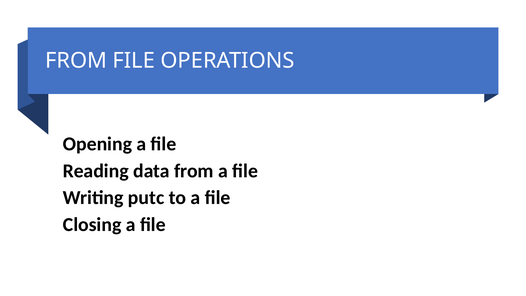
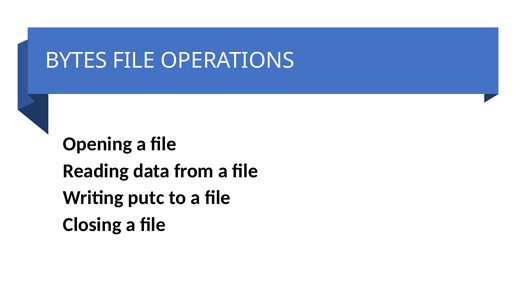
FROM at (76, 61): FROM -> BYTES
